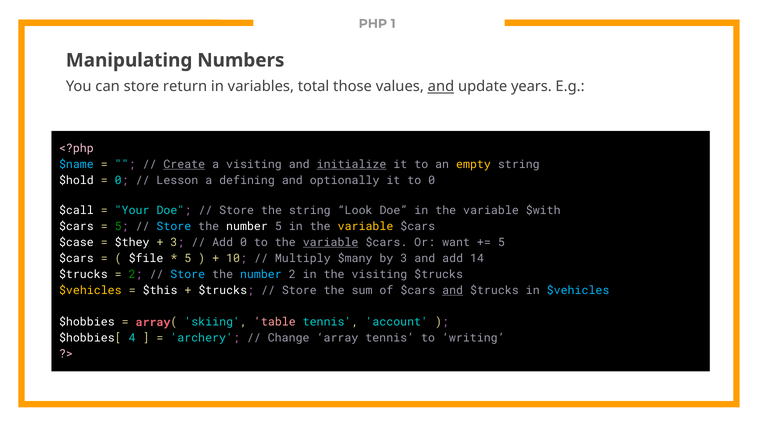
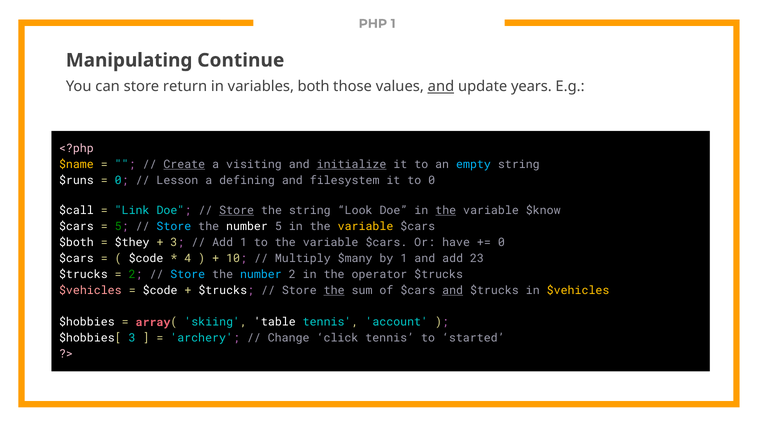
Numbers: Numbers -> Continue
total: total -> both
$name colour: light blue -> yellow
empty colour: yellow -> light blue
$hold: $hold -> $runs
optionally: optionally -> filesystem
Your: Your -> Link
Store at (237, 210) underline: none -> present
the at (446, 210) underline: none -> present
$with: $with -> $know
$case: $case -> $both
Add 0: 0 -> 1
variable at (331, 242) underline: present -> none
want: want -> have
5 at (501, 242): 5 -> 0
$file at (146, 258): $file -> $code
5 at (188, 258): 5 -> 4
by 3: 3 -> 1
14: 14 -> 23
the visiting: visiting -> operator
$vehicles at (90, 290) colour: yellow -> pink
$this at (160, 290): $this -> $code
the at (334, 290) underline: none -> present
$vehicles at (578, 290) colour: light blue -> yellow
table colour: pink -> white
$hobbies[ 4: 4 -> 3
array: array -> click
writing: writing -> started
